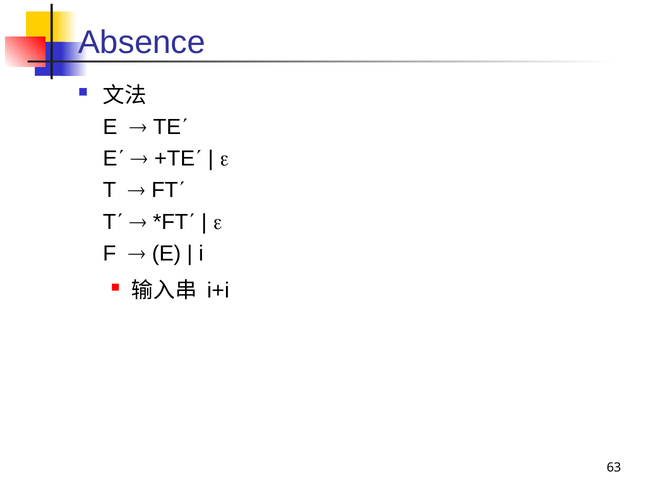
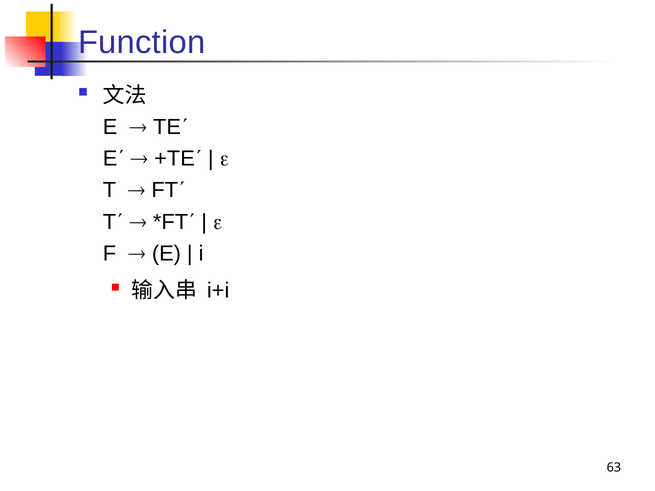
Absence: Absence -> Function
